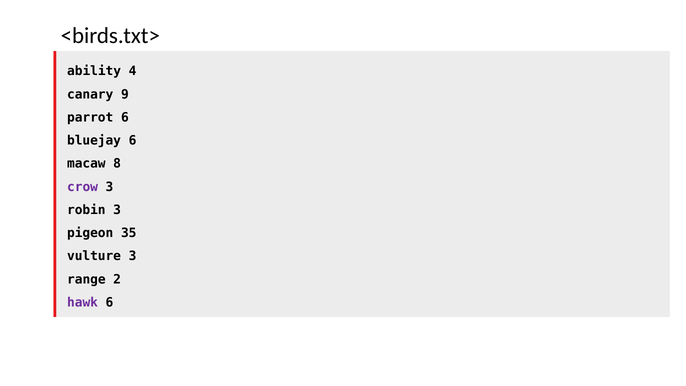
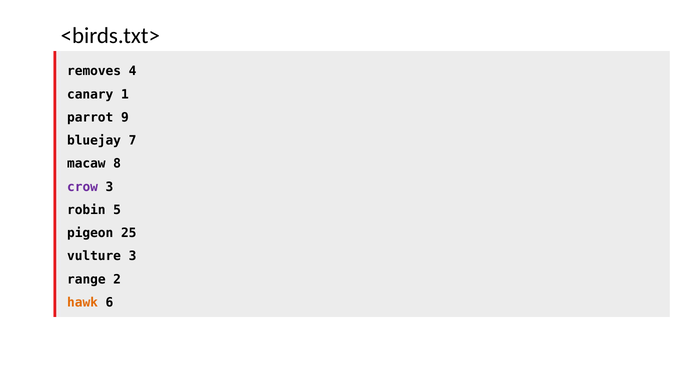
ability: ability -> removes
9: 9 -> 1
parrot 6: 6 -> 9
bluejay 6: 6 -> 7
robin 3: 3 -> 5
35: 35 -> 25
hawk colour: purple -> orange
